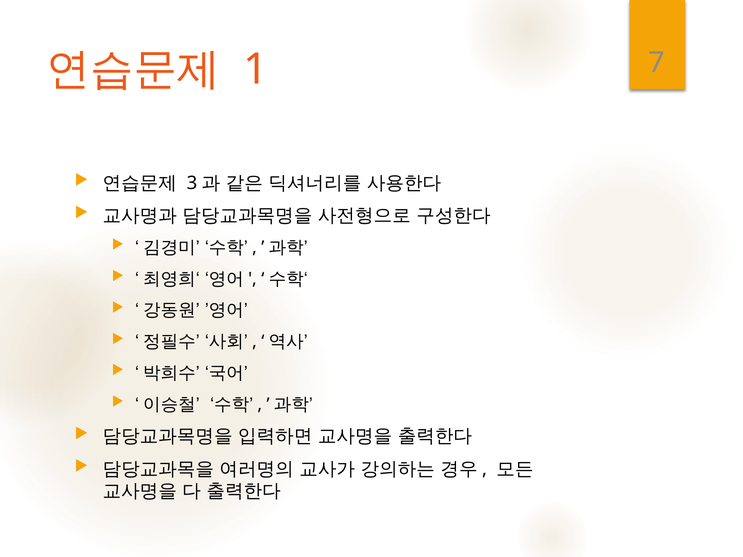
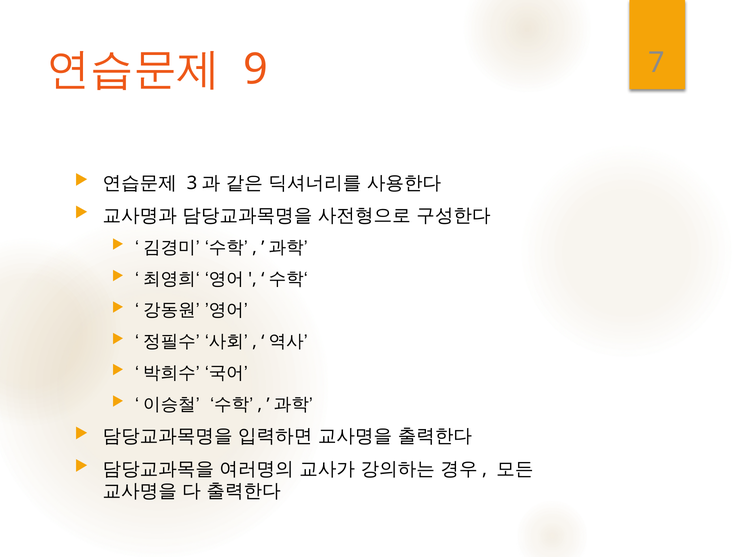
1: 1 -> 9
